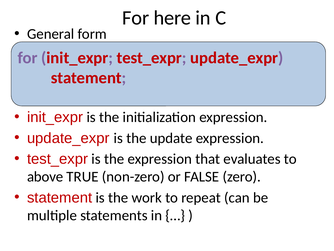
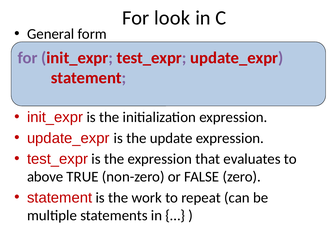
here: here -> look
